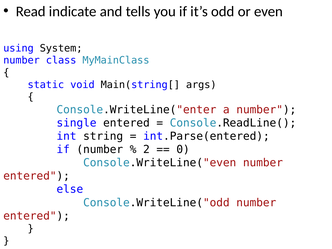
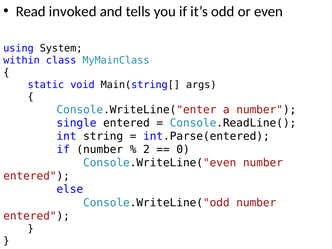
indicate: indicate -> invoked
number at (22, 60): number -> within
